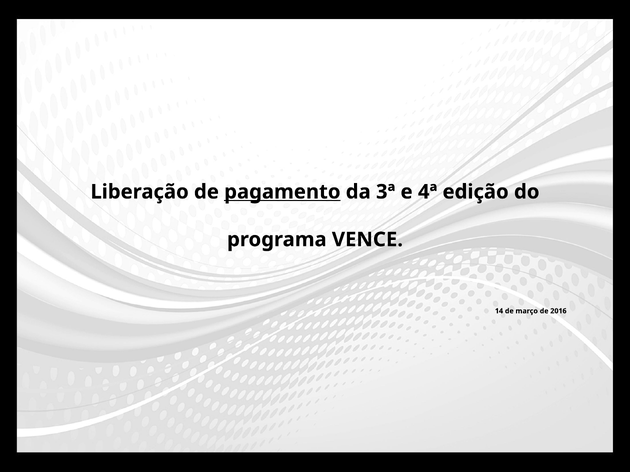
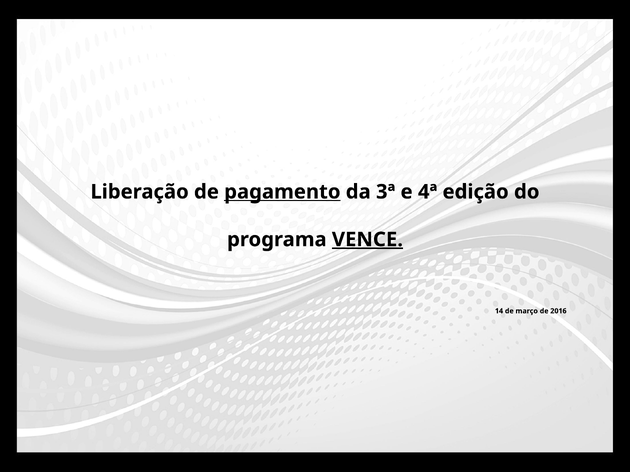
VENCE underline: none -> present
